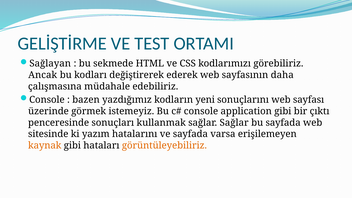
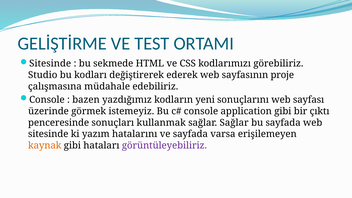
Sağlayan at (50, 64): Sağlayan -> Sitesinde
Ancak: Ancak -> Studio
daha: daha -> proje
görüntüleyebiliriz colour: orange -> purple
